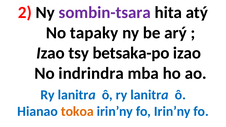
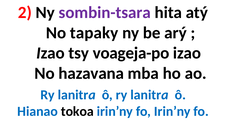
betsaka-po: betsaka-po -> voageja-po
indrindra: indrindra -> hazavana
tokoa colour: orange -> black
